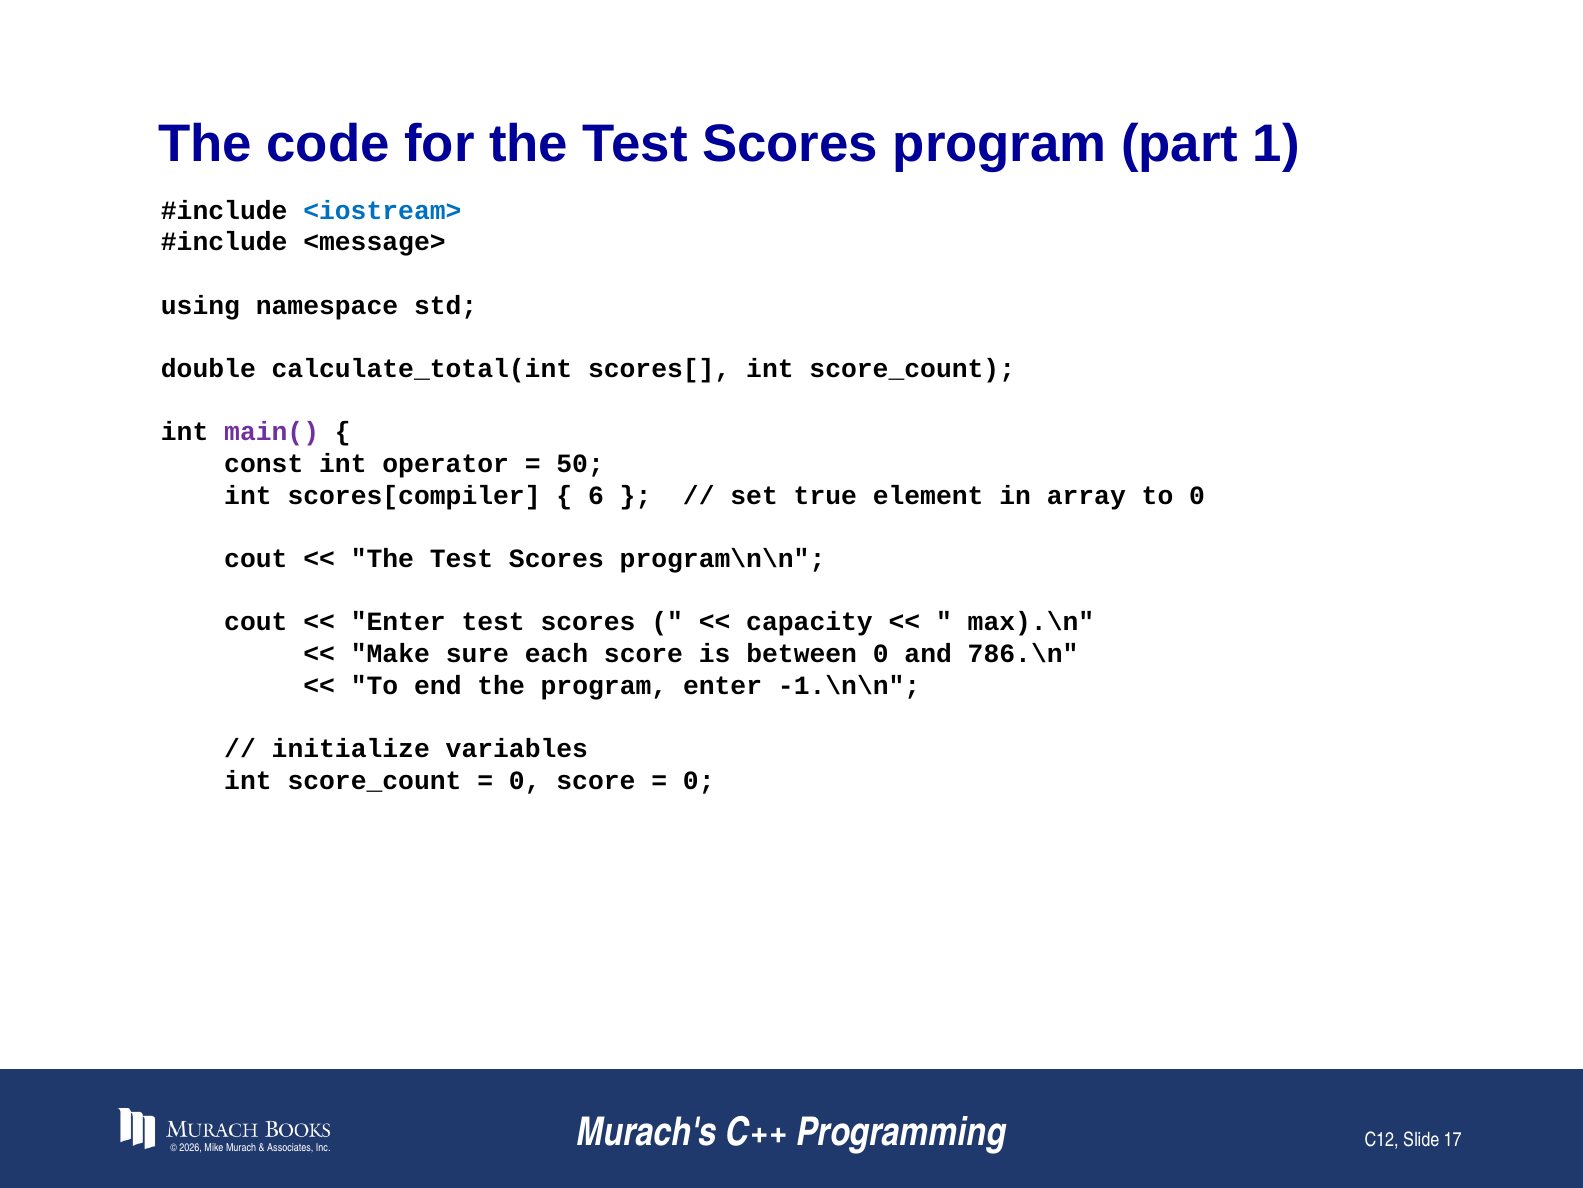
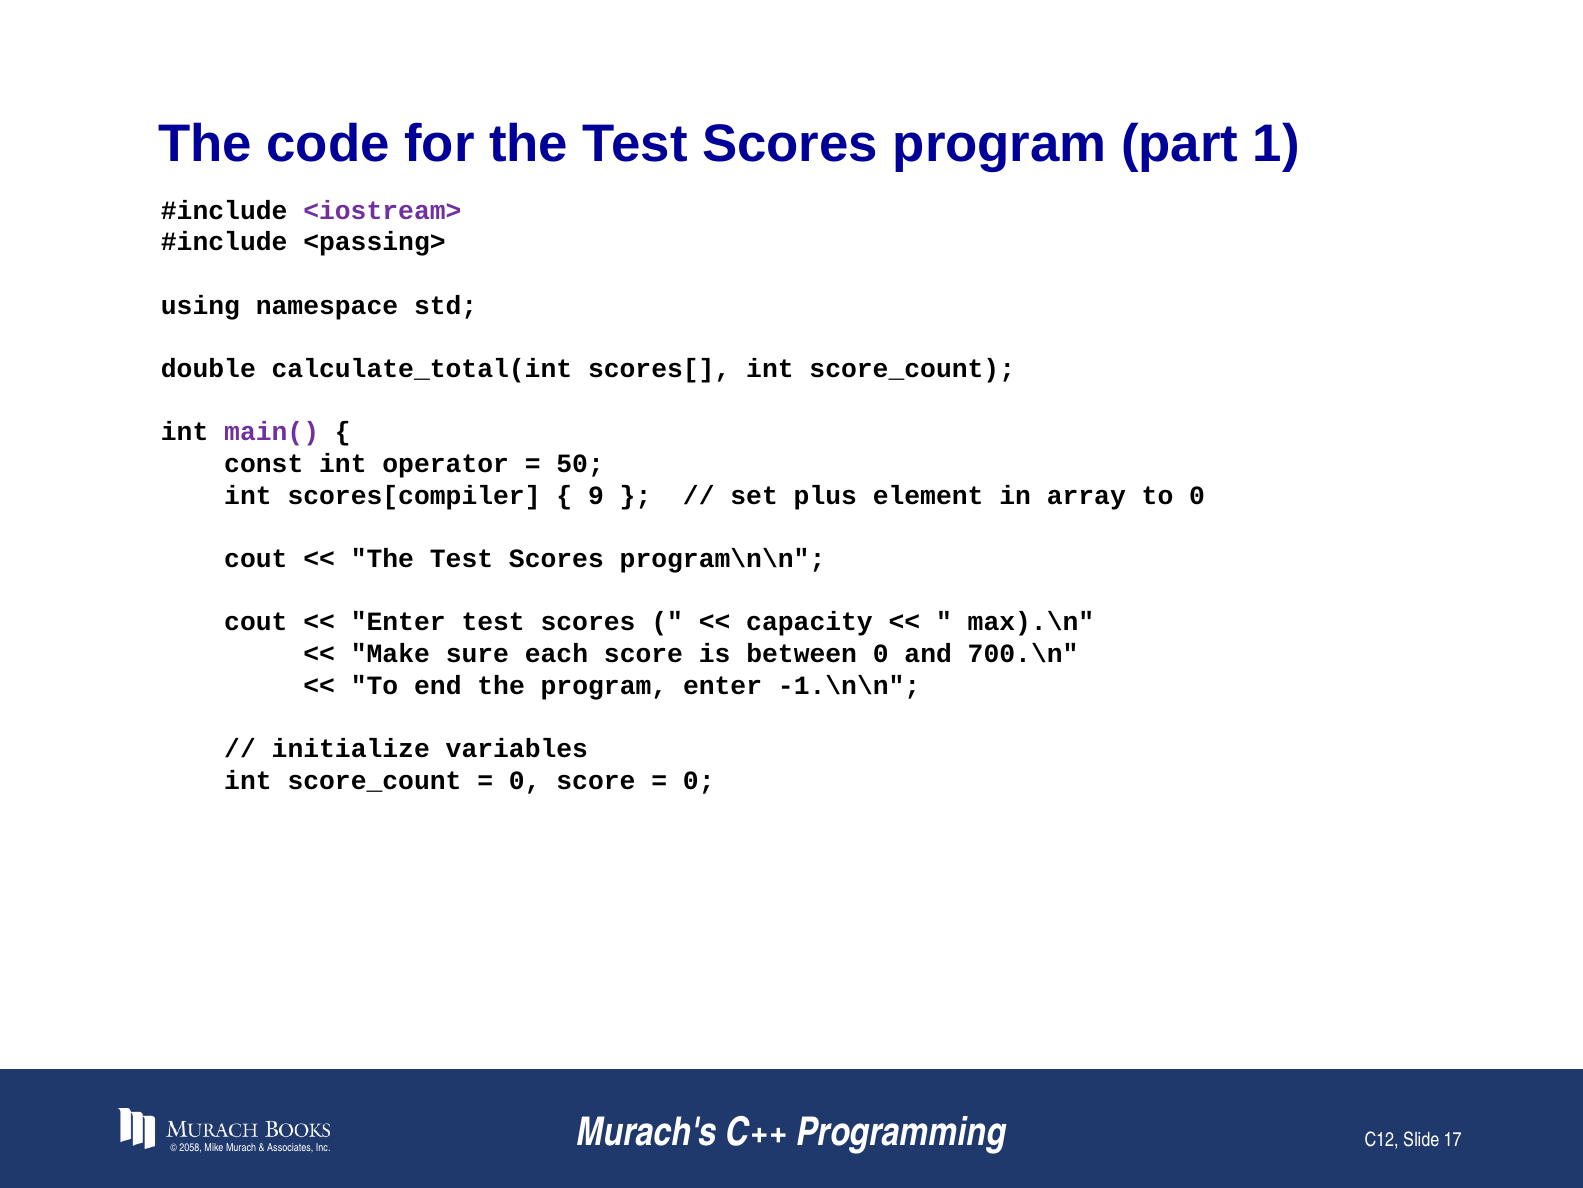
<iostream> colour: blue -> purple
<message>: <message> -> <passing>
6: 6 -> 9
true: true -> plus
786.\n: 786.\n -> 700.\n
2026: 2026 -> 2058
